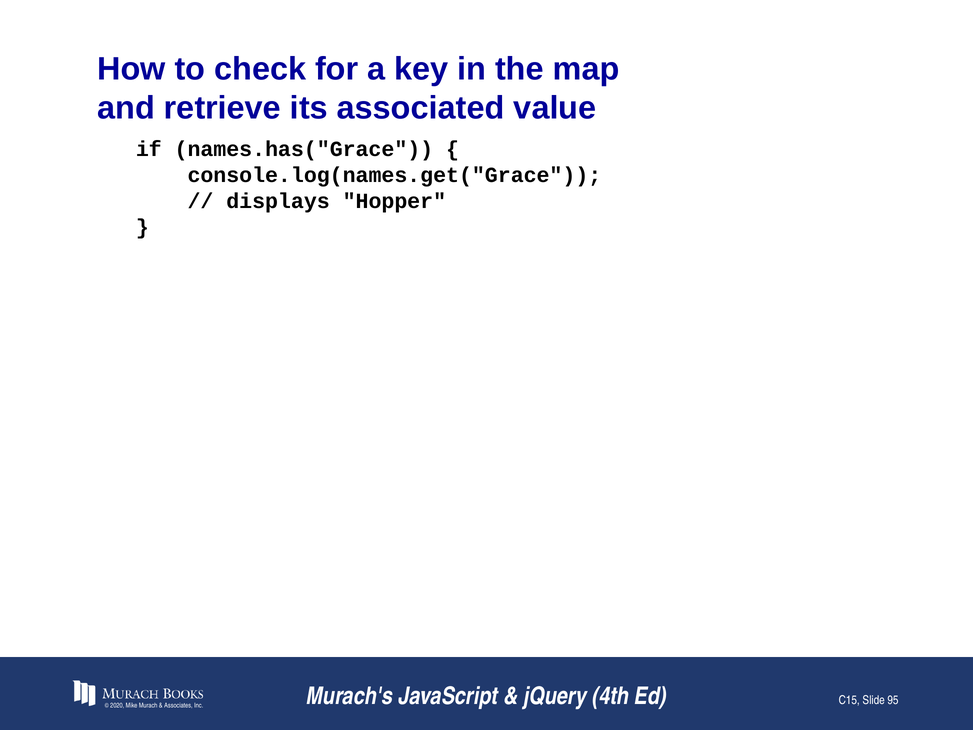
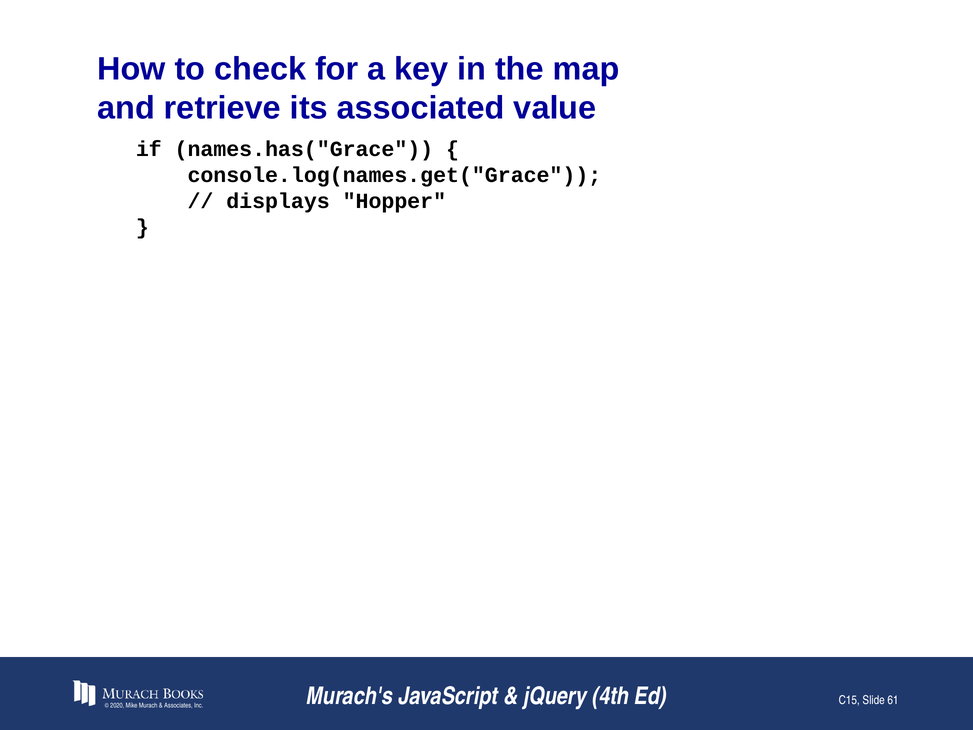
95: 95 -> 61
